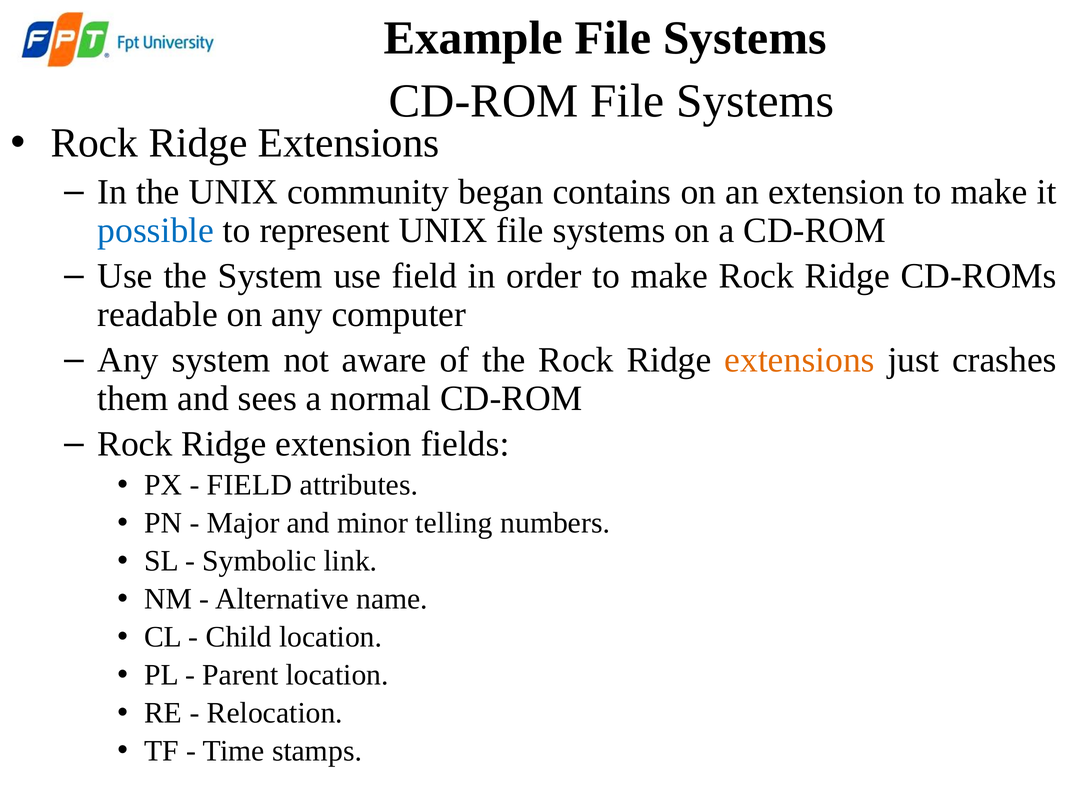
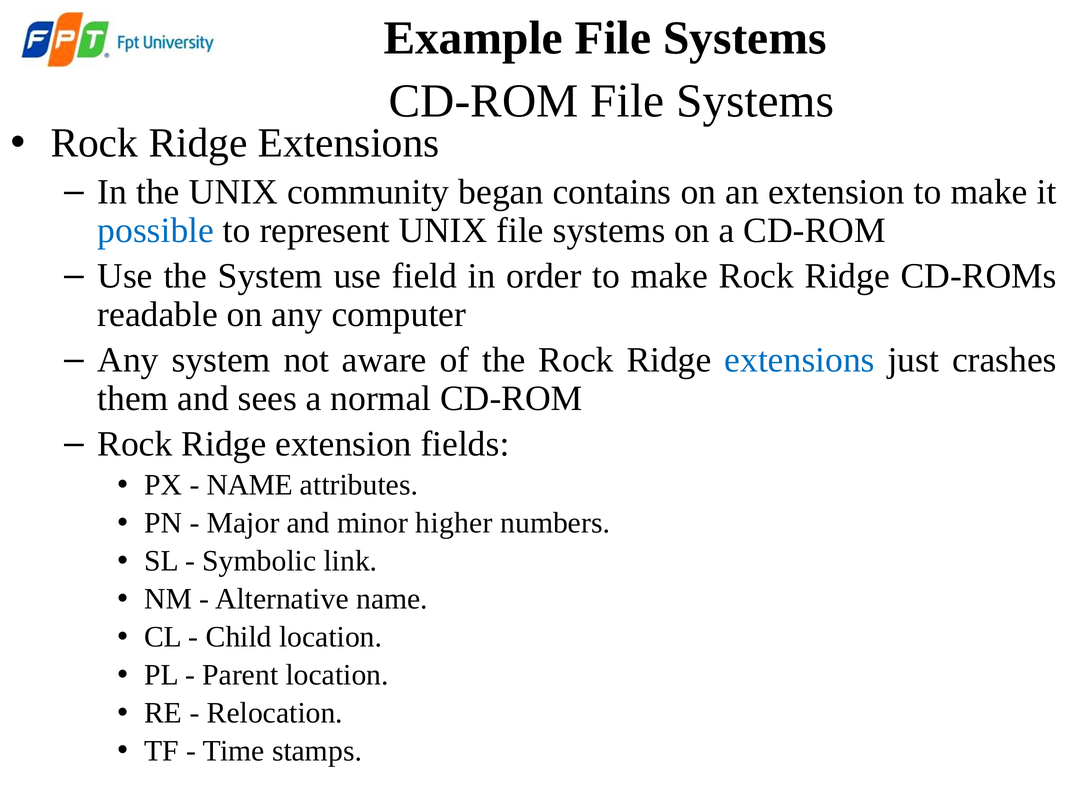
extensions at (800, 360) colour: orange -> blue
FIELD at (250, 485): FIELD -> NAME
telling: telling -> higher
